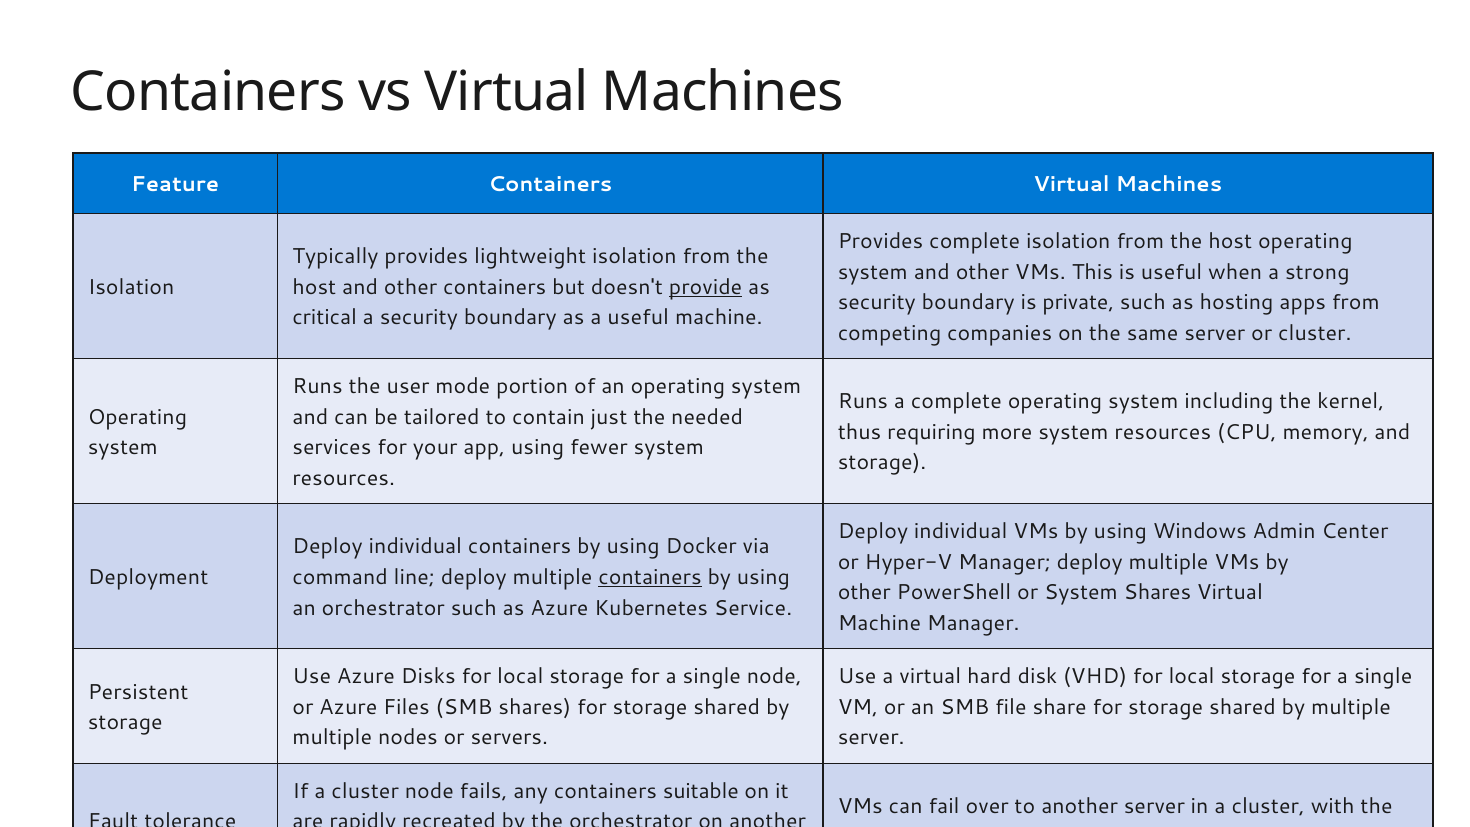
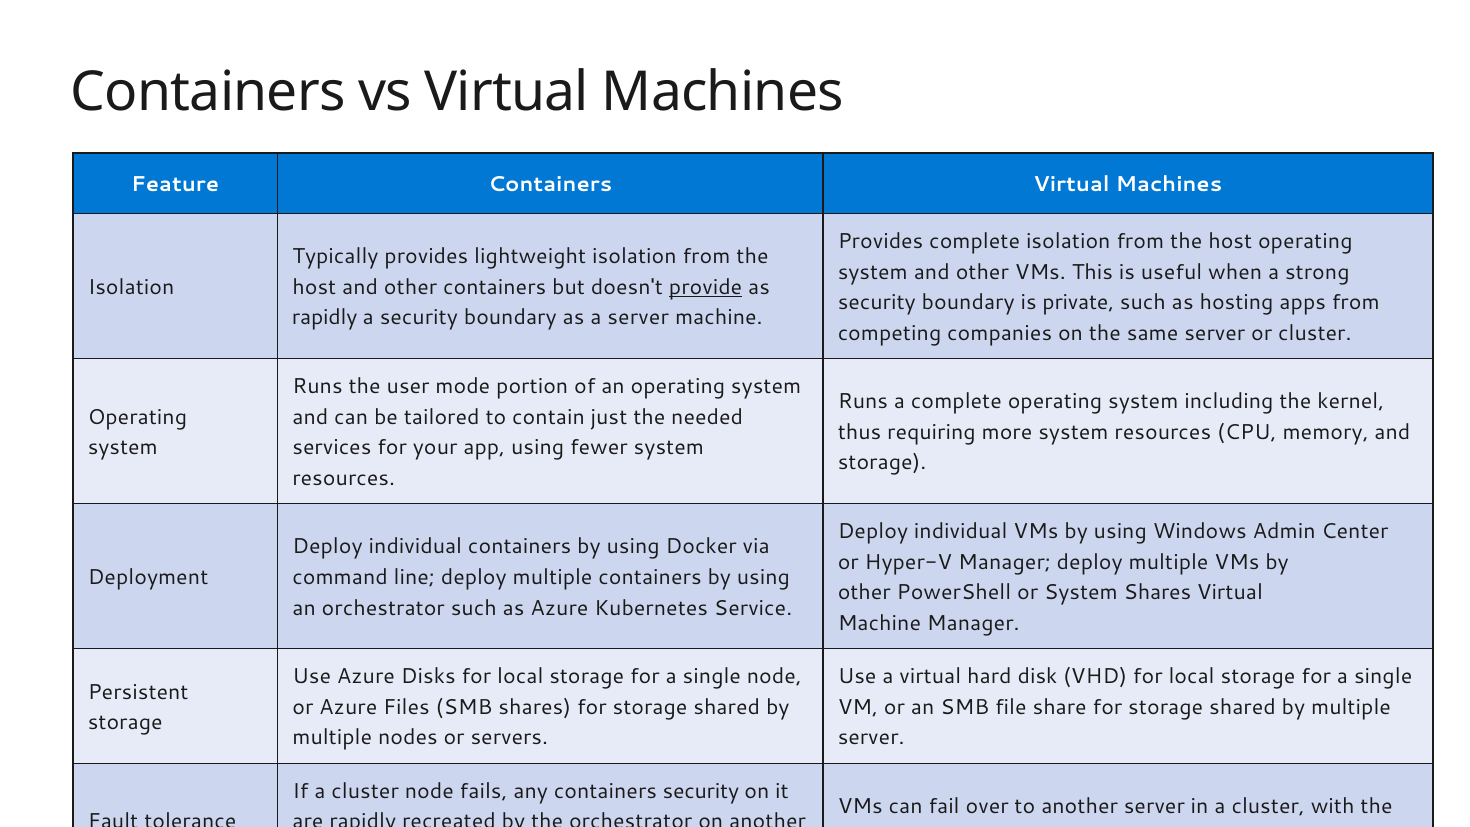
critical at (325, 318): critical -> rapidly
a useful: useful -> server
containers at (650, 577) underline: present -> none
containers suitable: suitable -> security
